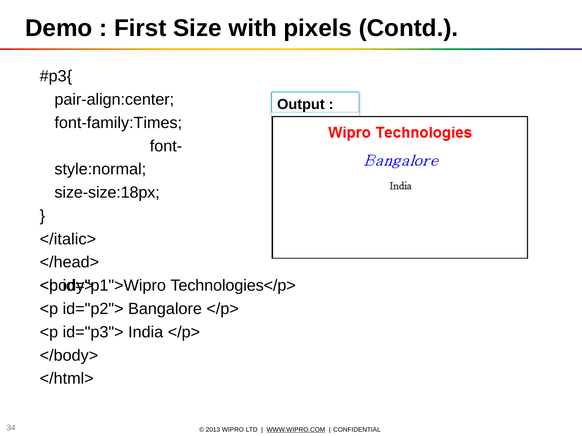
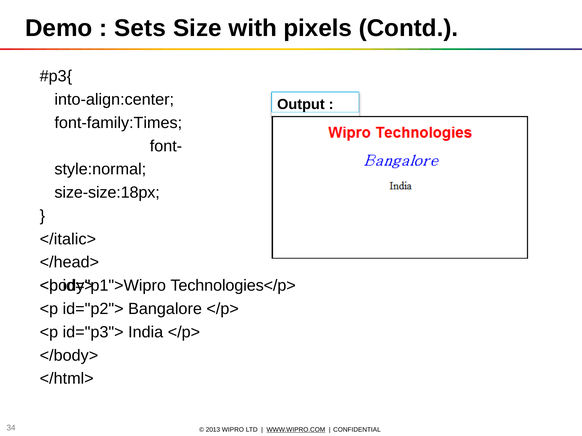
First: First -> Sets
pair-align:center: pair-align:center -> into-align:center
